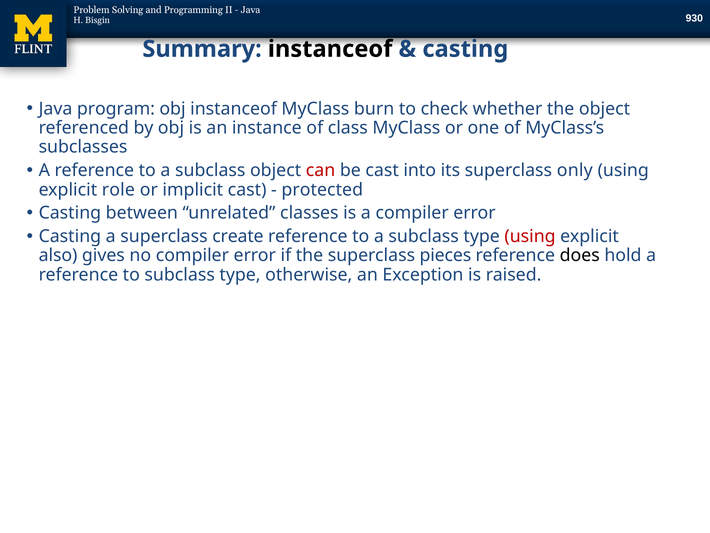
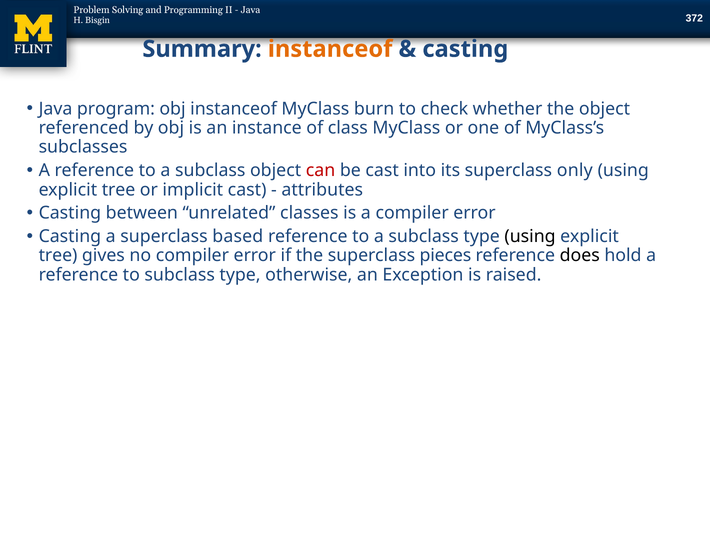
930: 930 -> 372
instanceof at (330, 49) colour: black -> orange
role at (118, 189): role -> tree
protected: protected -> attributes
create: create -> based
using at (530, 236) colour: red -> black
also at (58, 255): also -> tree
